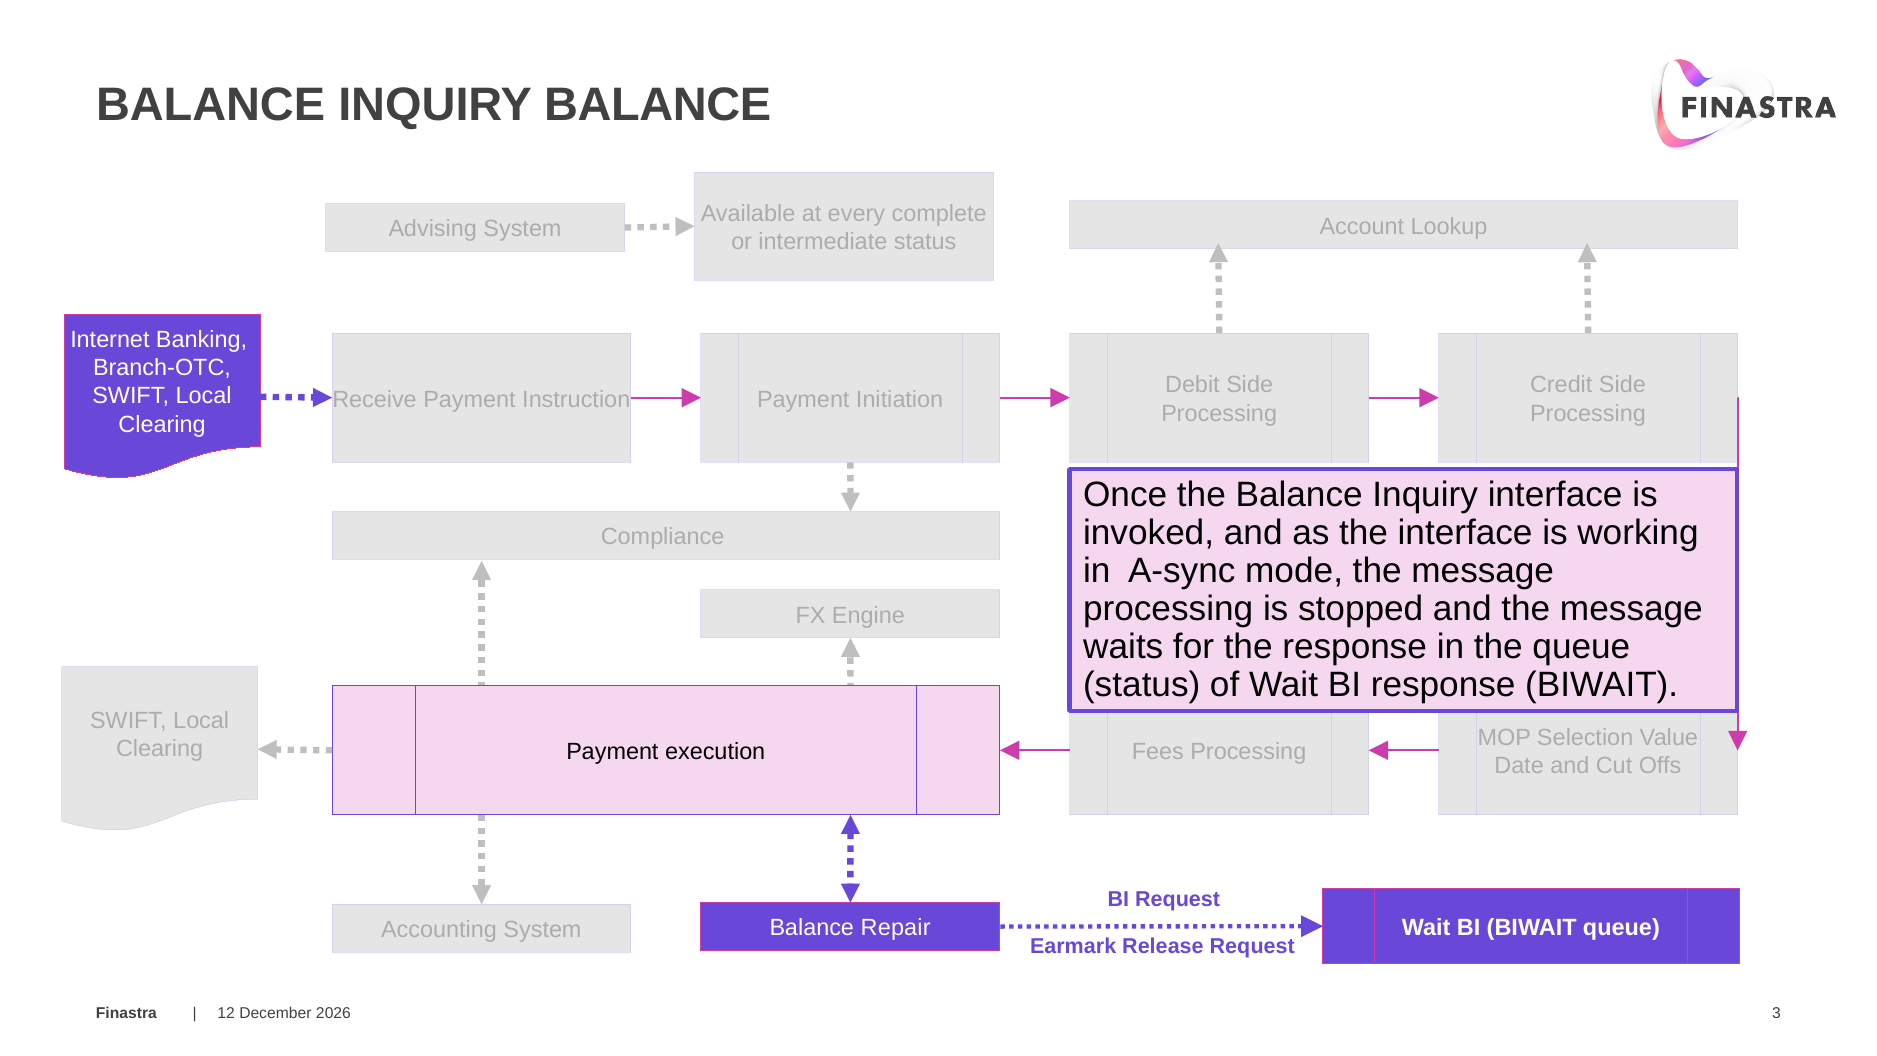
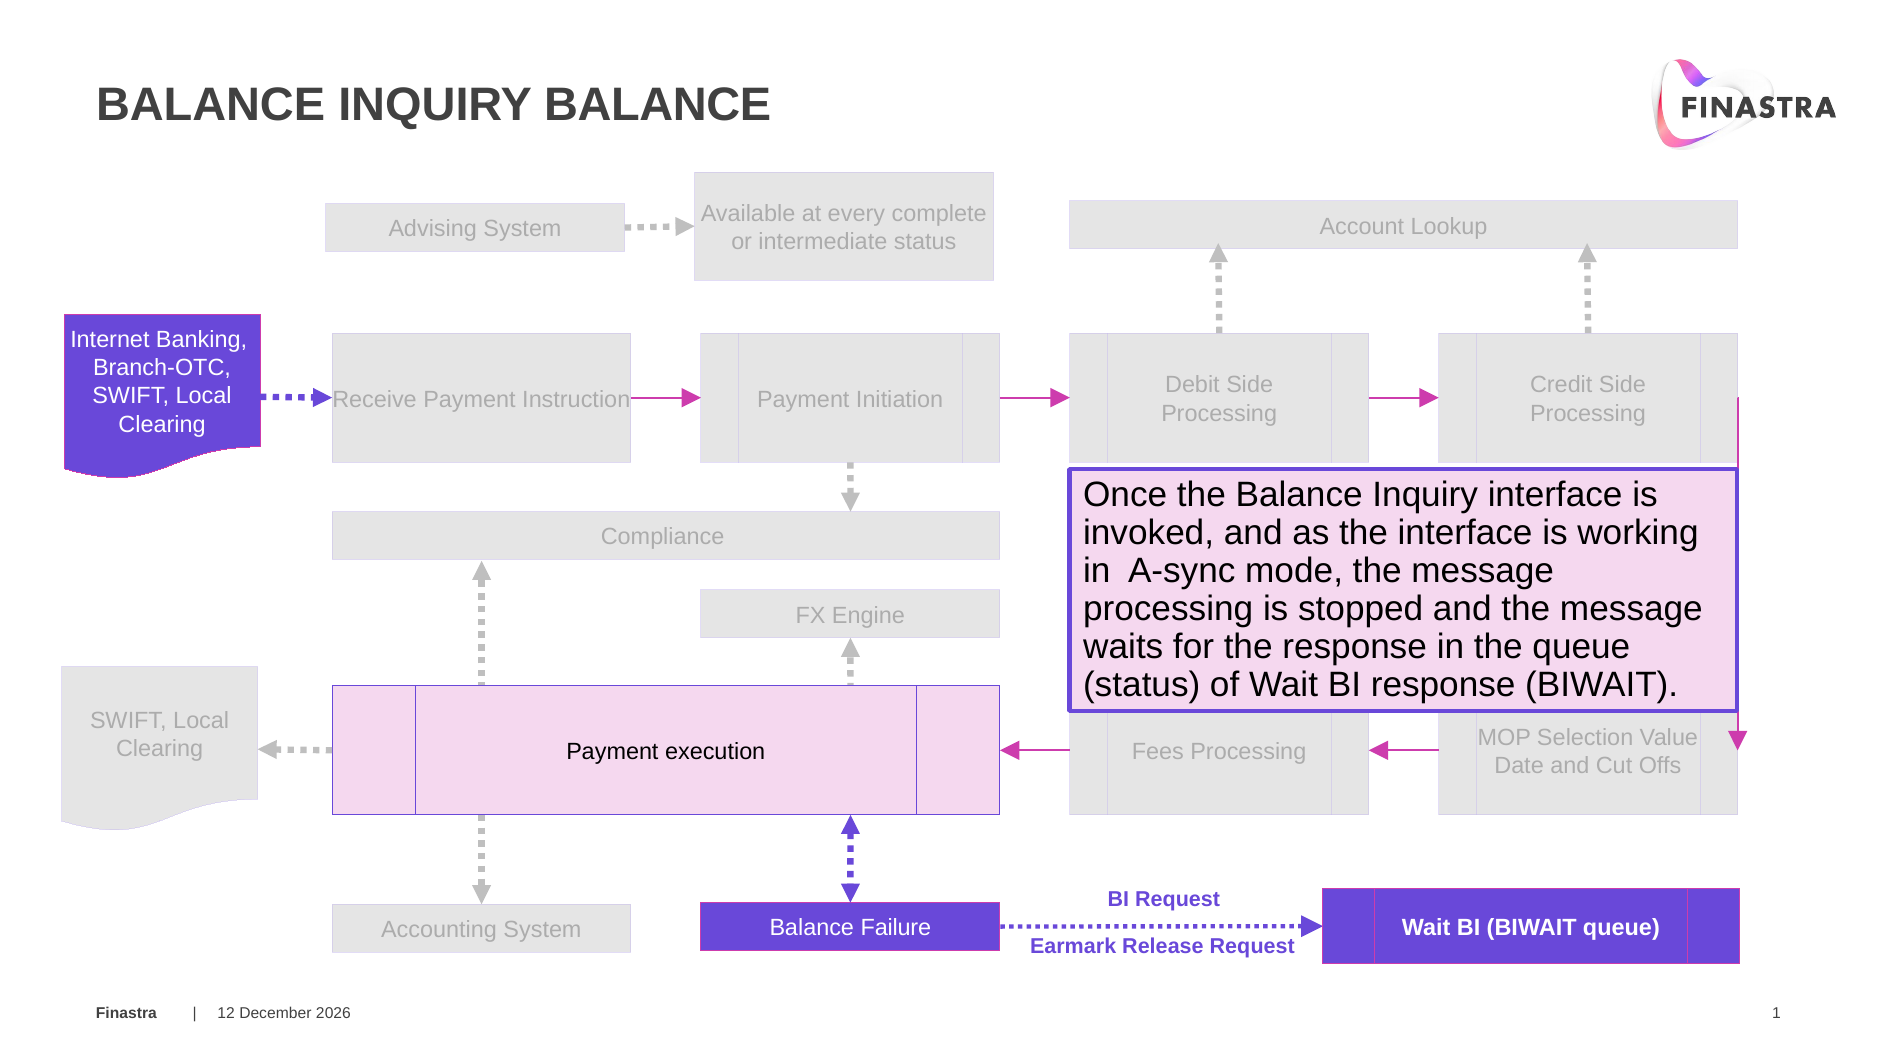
Repair: Repair -> Failure
3: 3 -> 1
